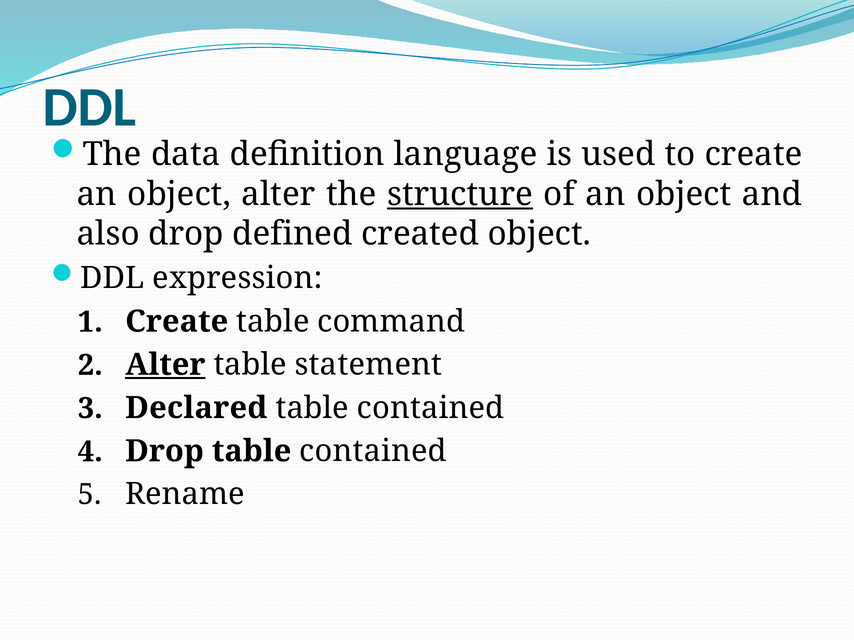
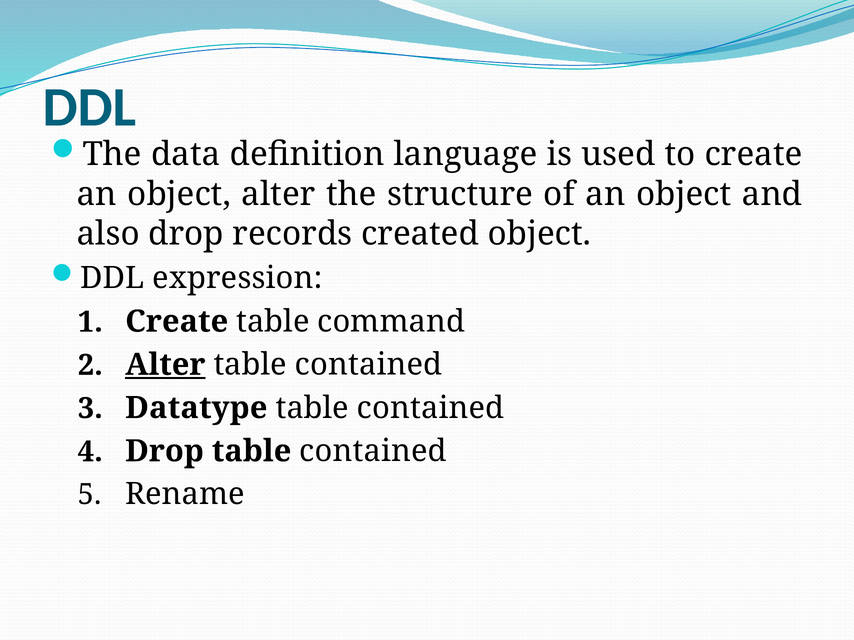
structure underline: present -> none
defined: defined -> records
statement at (369, 365): statement -> contained
Declared: Declared -> Datatype
